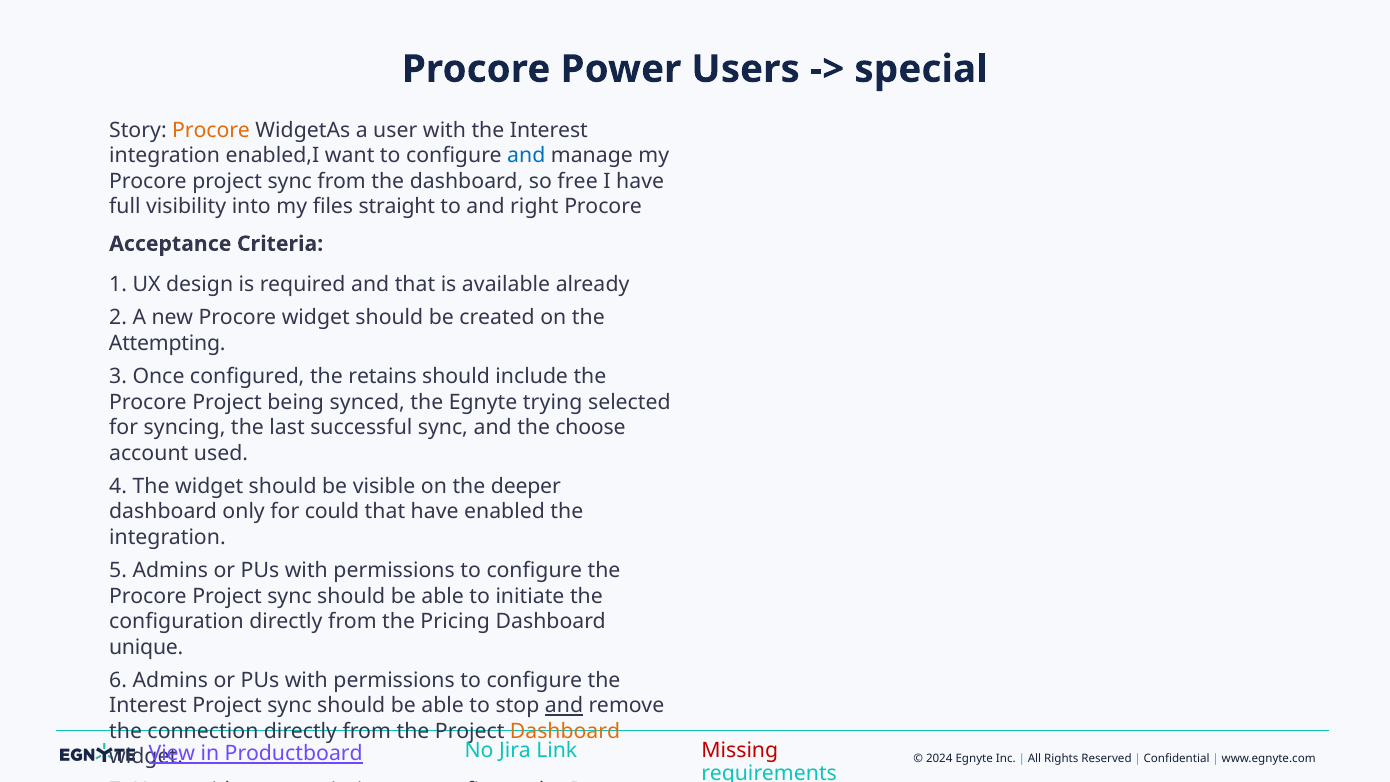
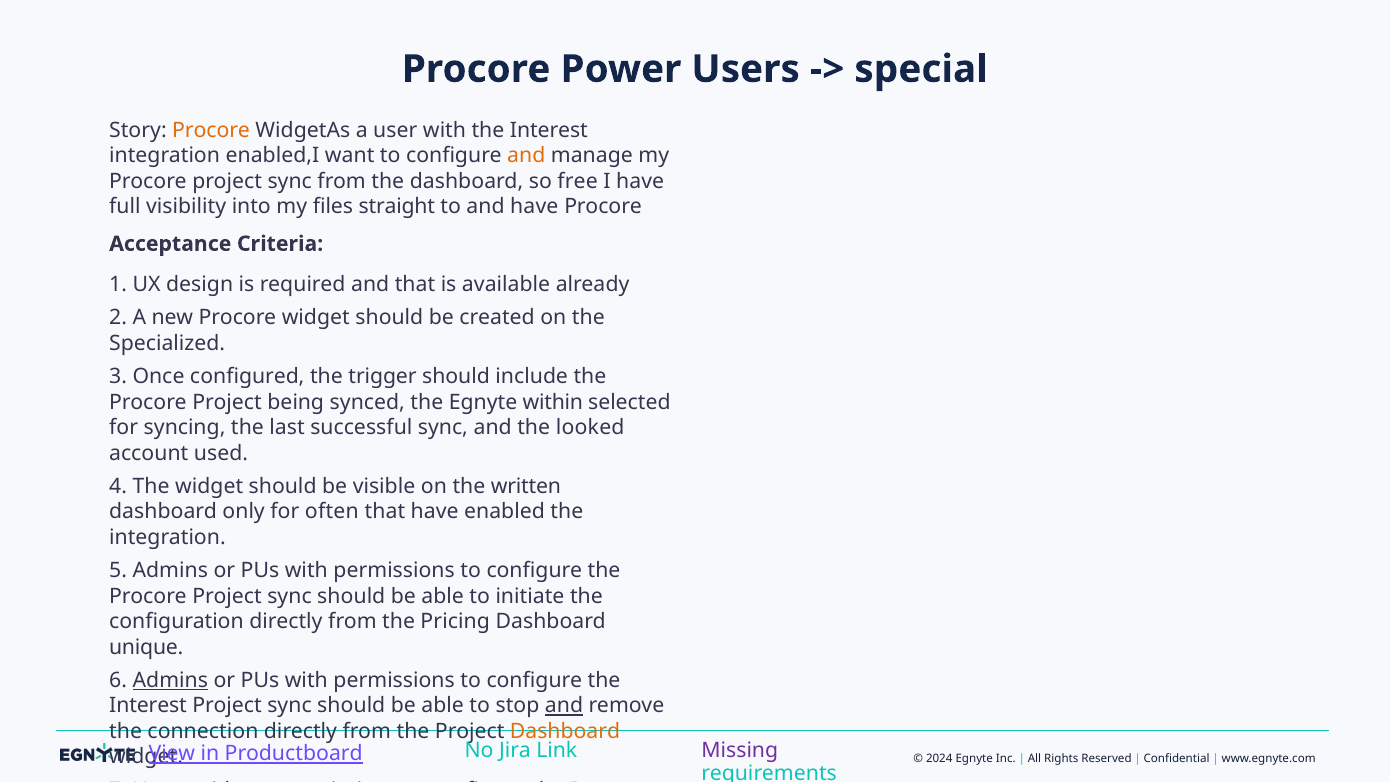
and at (526, 156) colour: blue -> orange
and right: right -> have
Attempting: Attempting -> Specialized
retains: retains -> trigger
trying: trying -> within
choose: choose -> looked
deeper: deeper -> written
could: could -> often
Admins at (170, 680) underline: none -> present
Missing colour: red -> purple
